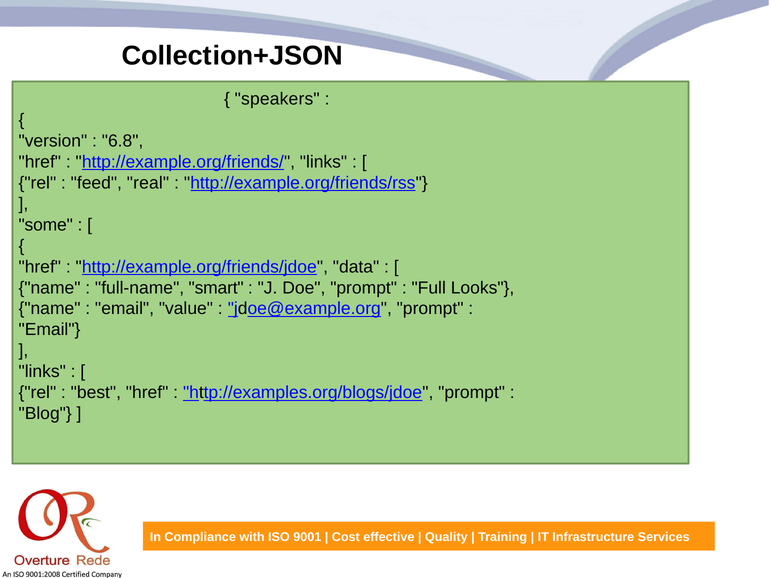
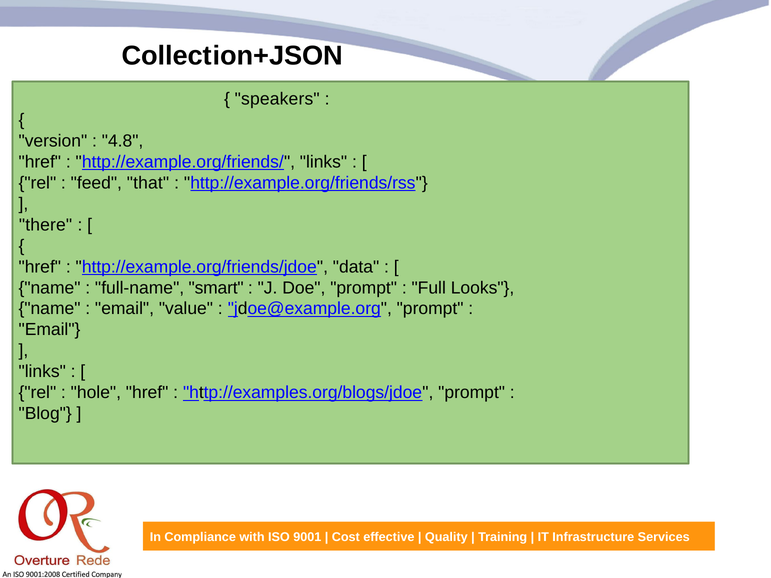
6.8: 6.8 -> 4.8
real: real -> that
some: some -> there
best: best -> hole
